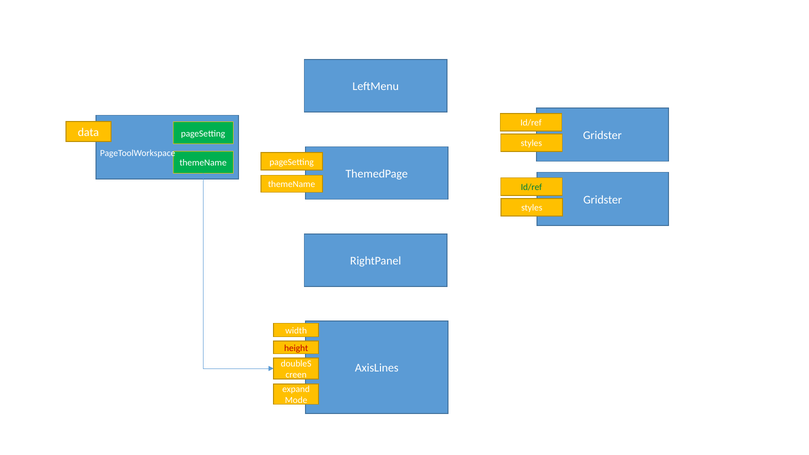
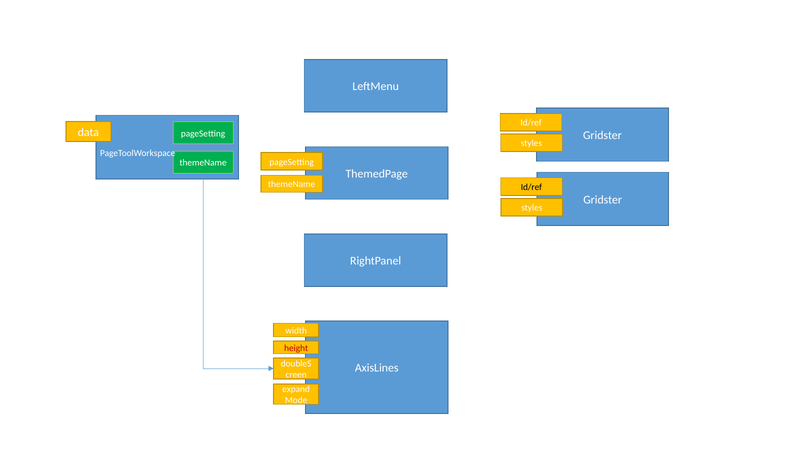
Id/ref at (531, 187) colour: green -> black
